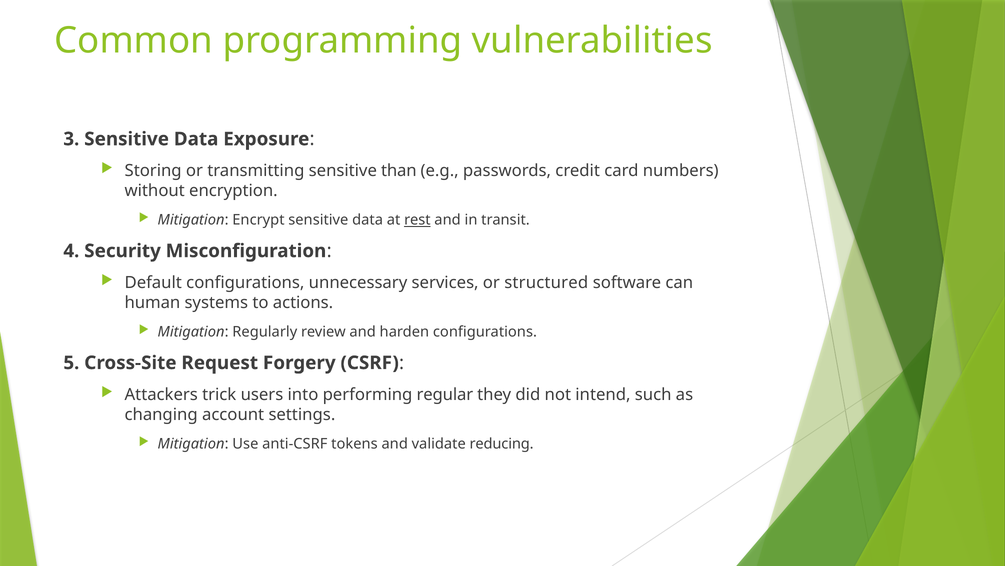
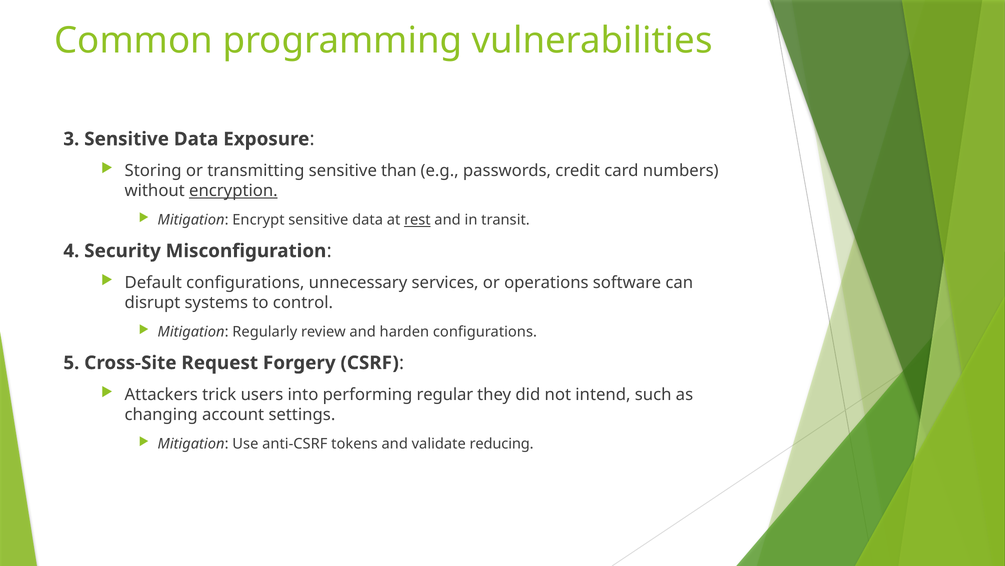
encryption underline: none -> present
structured: structured -> operations
human: human -> disrupt
actions: actions -> control
